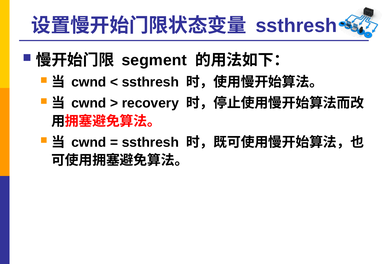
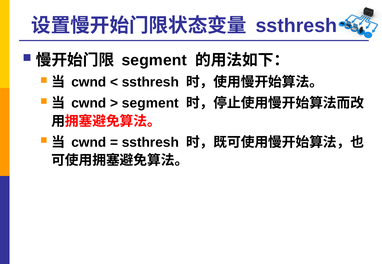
recovery at (150, 103): recovery -> segment
